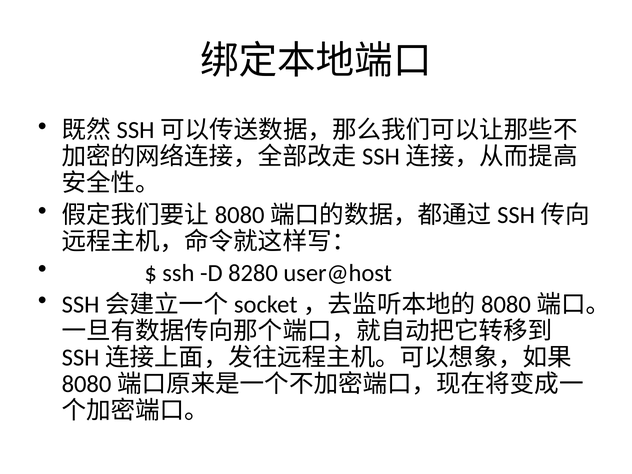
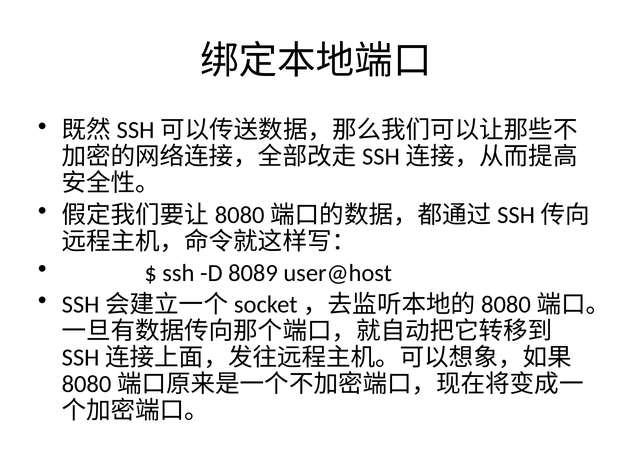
8280: 8280 -> 8089
